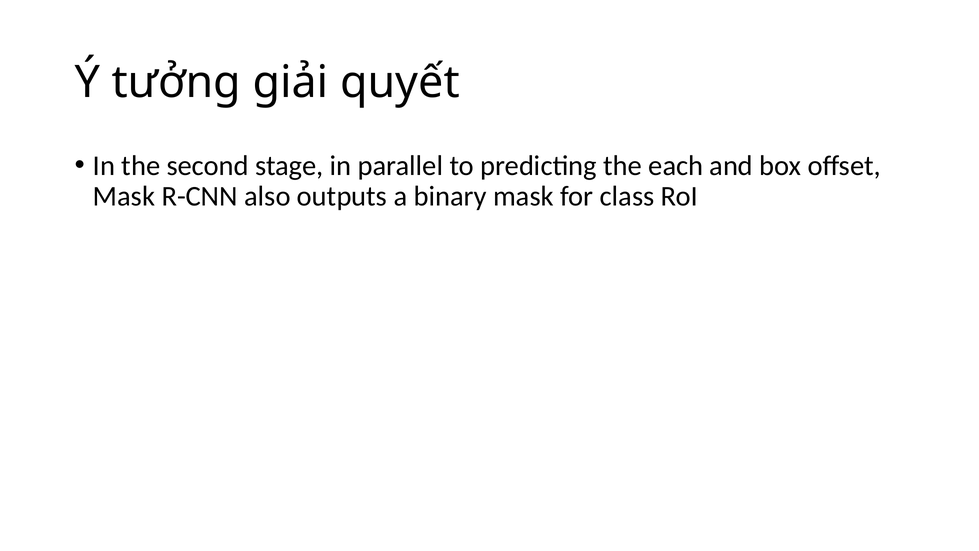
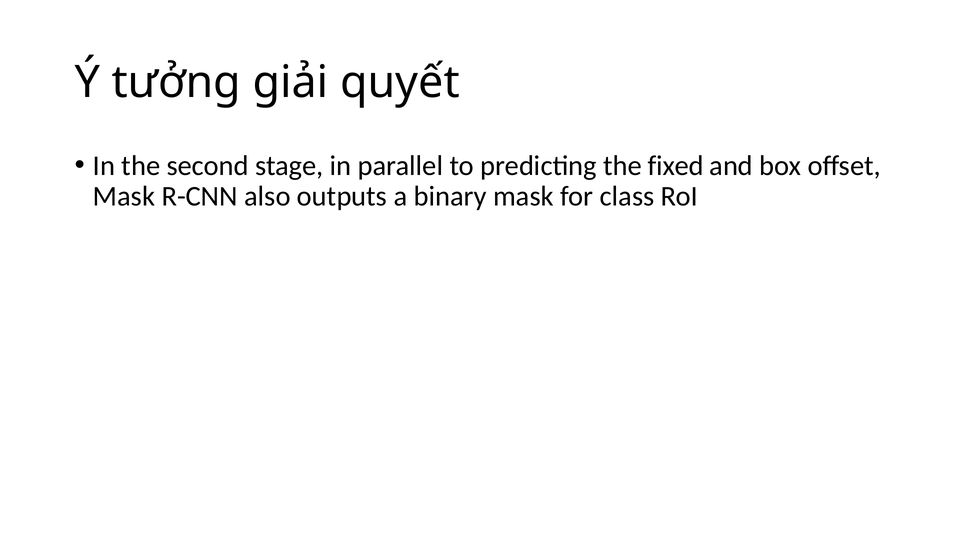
each: each -> fixed
